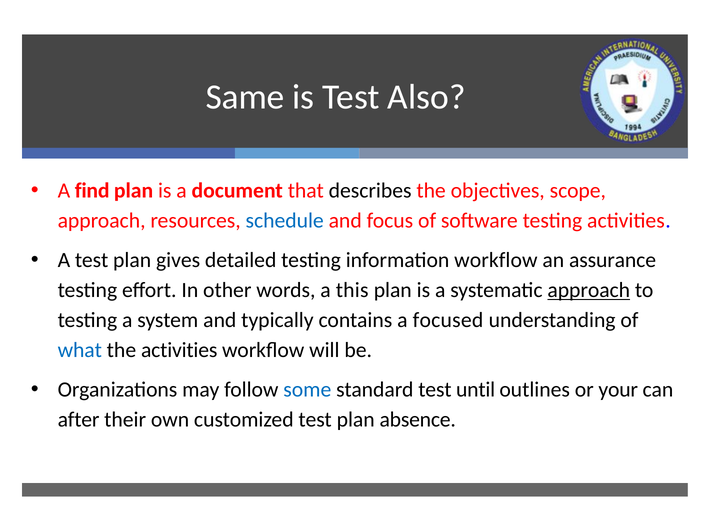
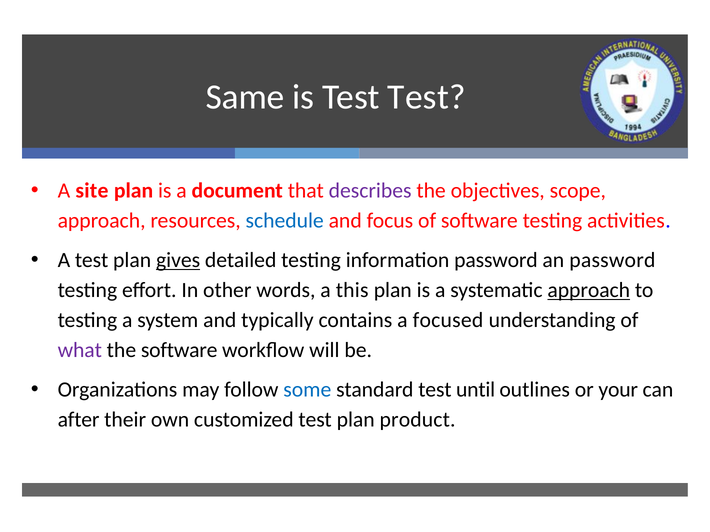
Test Also: Also -> Test
find: find -> site
describes colour: black -> purple
gives underline: none -> present
information workflow: workflow -> password
an assurance: assurance -> password
what colour: blue -> purple
the activities: activities -> software
absence: absence -> product
